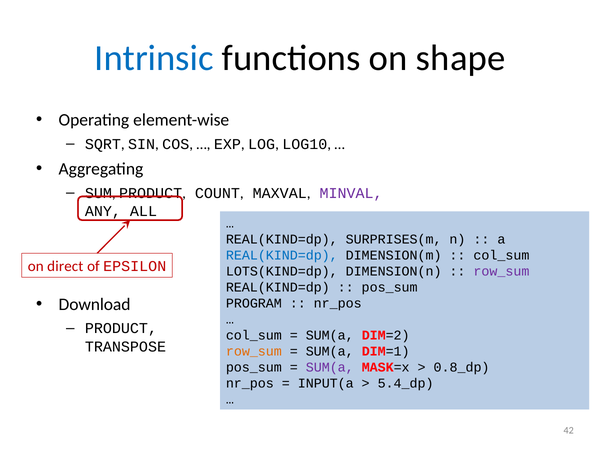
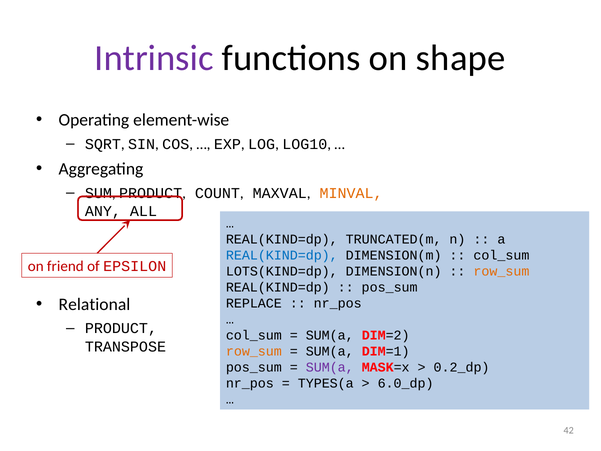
Intrinsic colour: blue -> purple
MINVAL colour: purple -> orange
SURPRISES(m: SURPRISES(m -> TRUNCATED(m
direct: direct -> friend
row_sum at (501, 271) colour: purple -> orange
Download: Download -> Relational
PROGRAM: PROGRAM -> REPLACE
0.8_dp: 0.8_dp -> 0.2_dp
INPUT(a: INPUT(a -> TYPES(a
5.4_dp: 5.4_dp -> 6.0_dp
